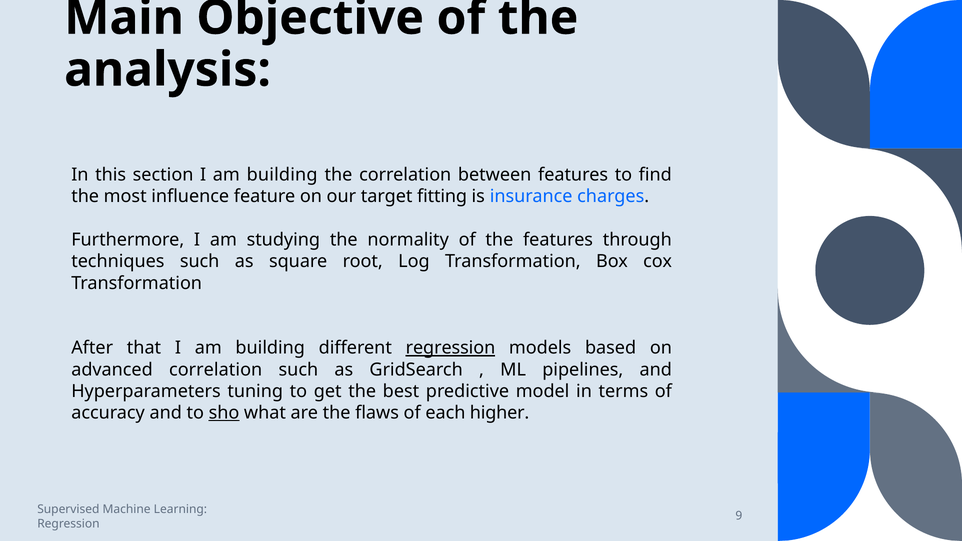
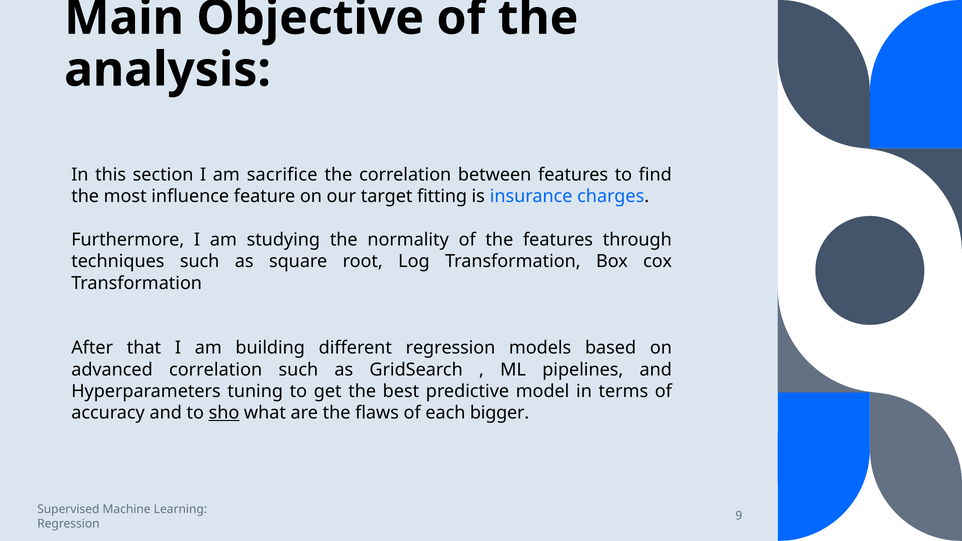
section I am building: building -> sacrifice
regression at (450, 348) underline: present -> none
higher: higher -> bigger
